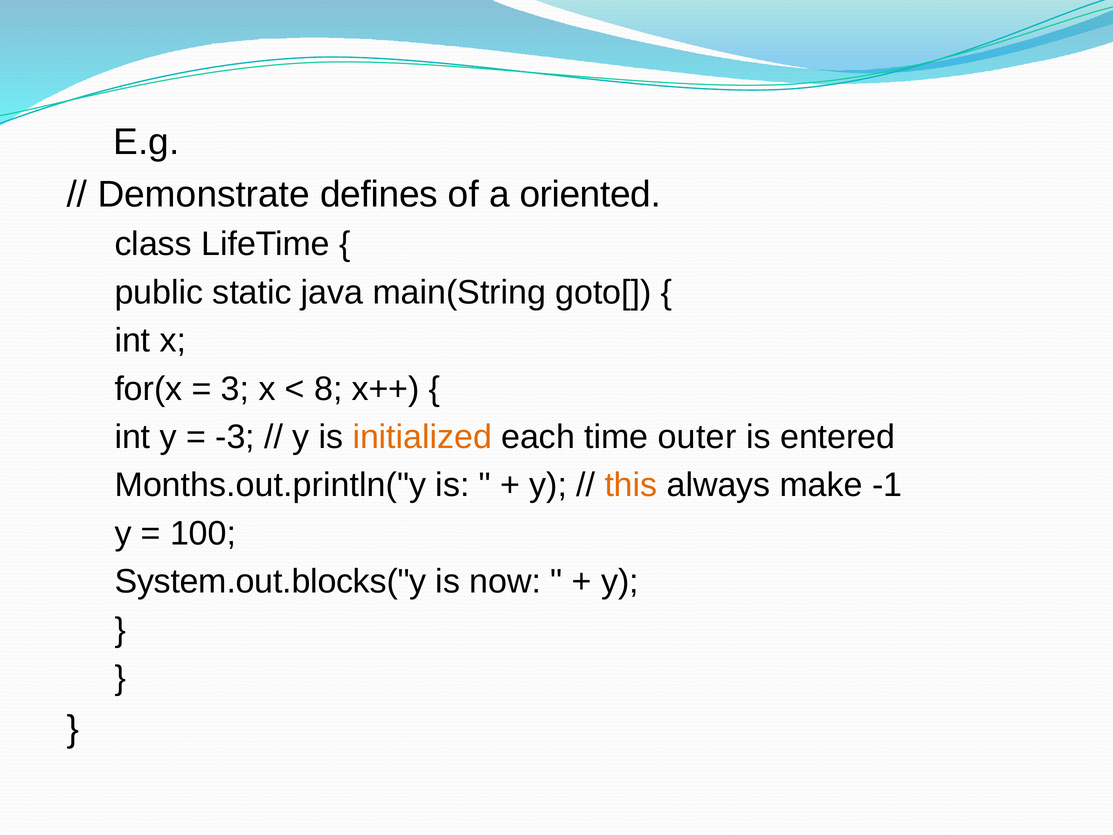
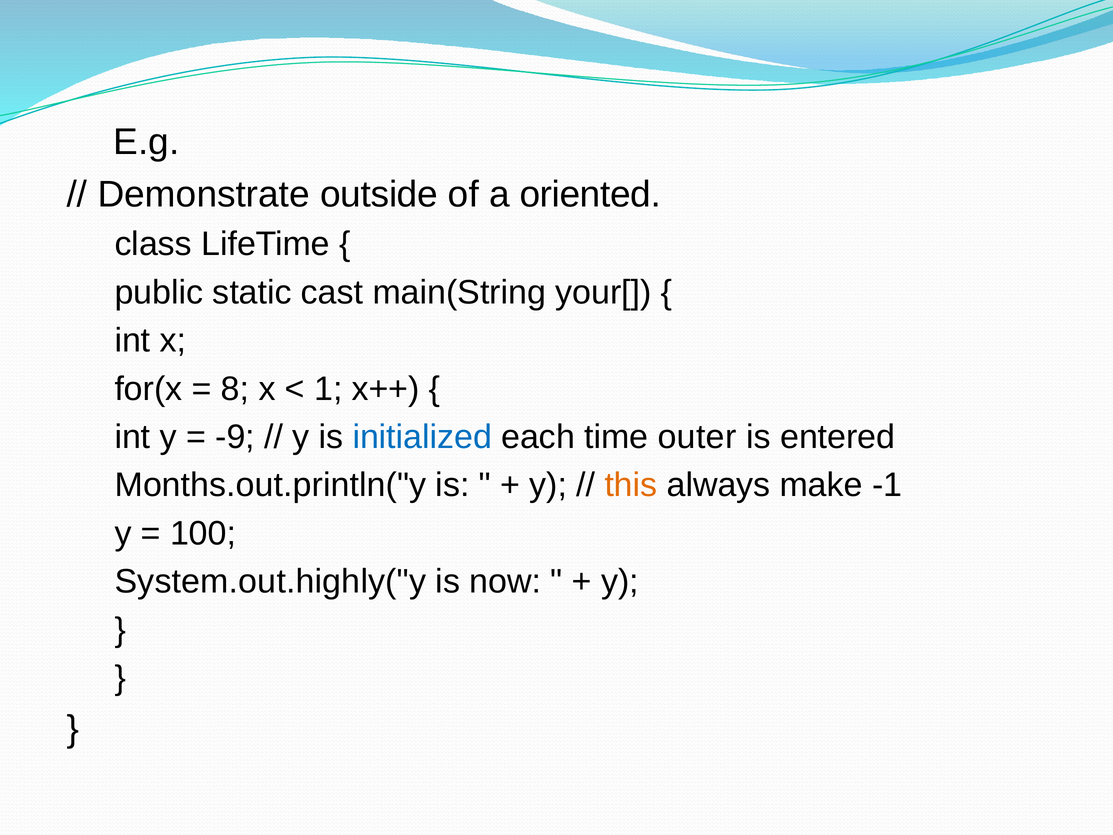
defines: defines -> outside
java: java -> cast
goto[: goto[ -> your[
3: 3 -> 8
8: 8 -> 1
-3: -3 -> -9
initialized colour: orange -> blue
System.out.blocks("y: System.out.blocks("y -> System.out.highly("y
